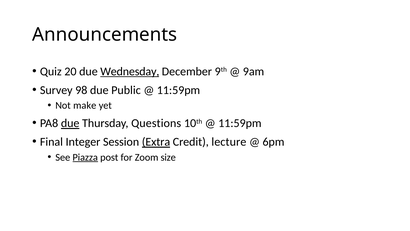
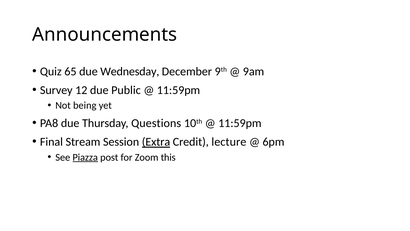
20: 20 -> 65
Wednesday underline: present -> none
98: 98 -> 12
make: make -> being
due at (70, 123) underline: present -> none
Integer: Integer -> Stream
size: size -> this
